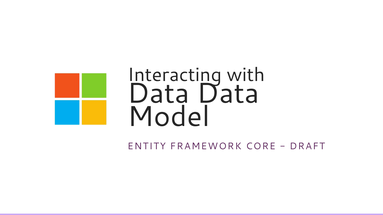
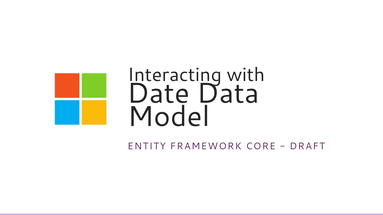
Data at (158, 94): Data -> Date
